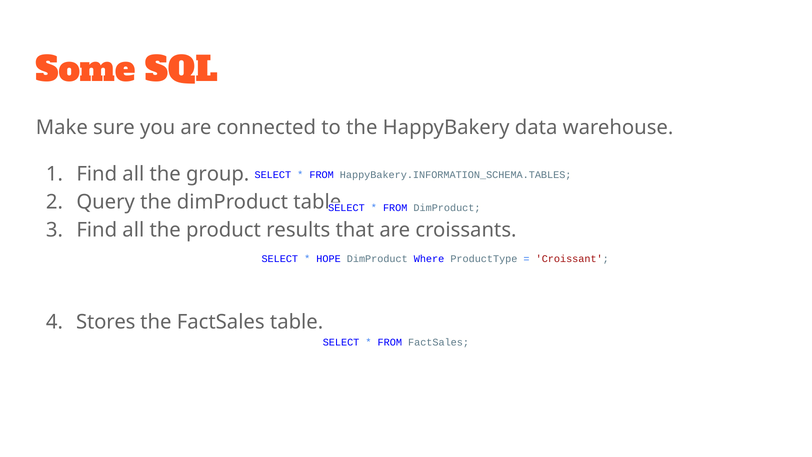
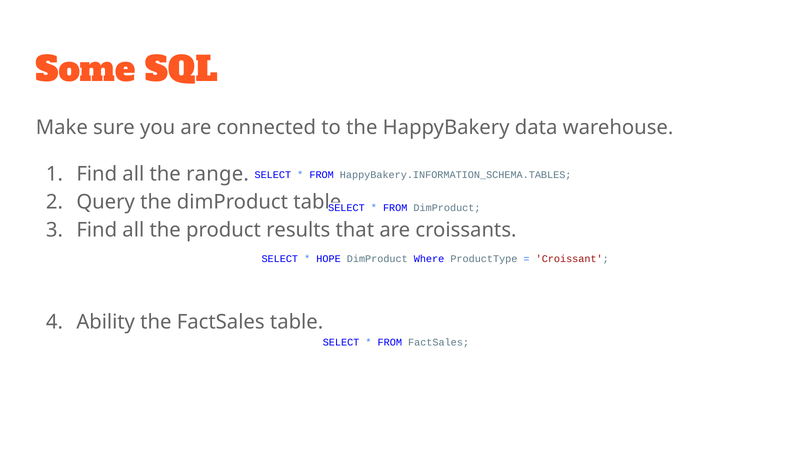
group: group -> range
Stores: Stores -> Ability
